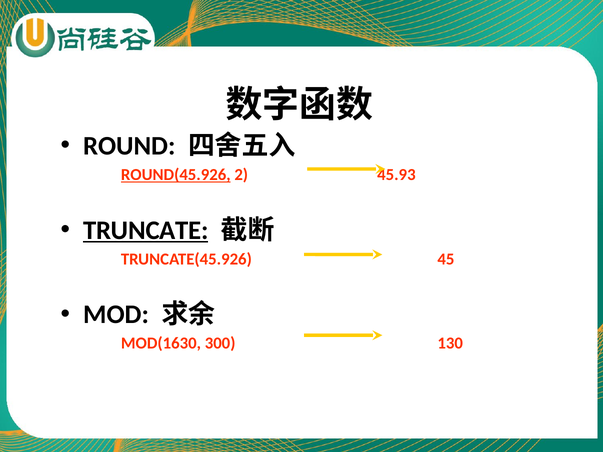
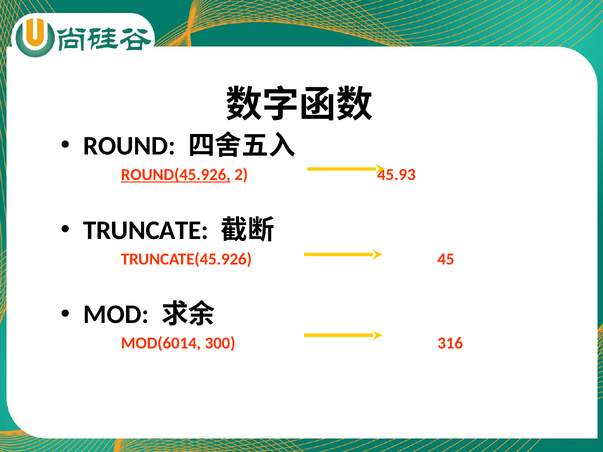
TRUNCATE underline: present -> none
MOD(1630: MOD(1630 -> MOD(6014
130: 130 -> 316
